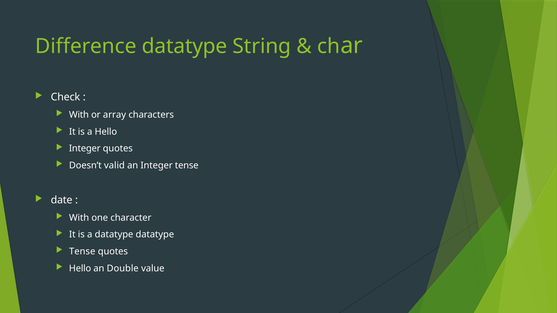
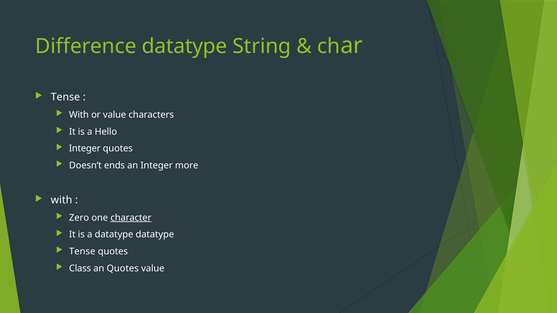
Check at (65, 97): Check -> Tense
or array: array -> value
valid: valid -> ends
Integer tense: tense -> more
date at (62, 200): date -> with
With at (79, 218): With -> Zero
character underline: none -> present
Hello at (80, 269): Hello -> Class
an Double: Double -> Quotes
